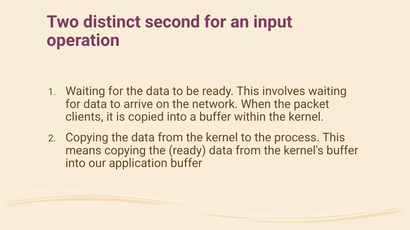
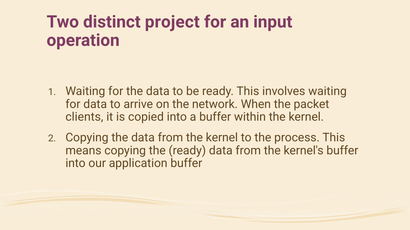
second: second -> project
